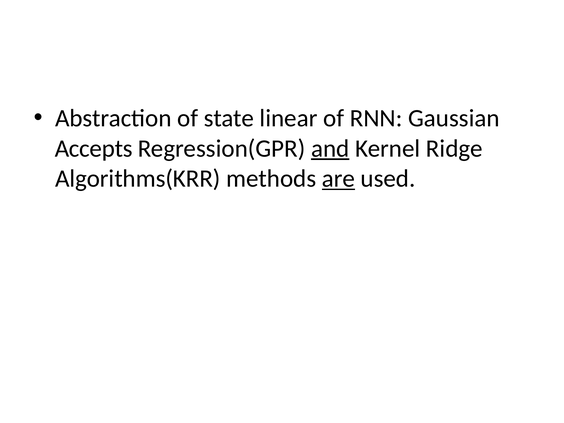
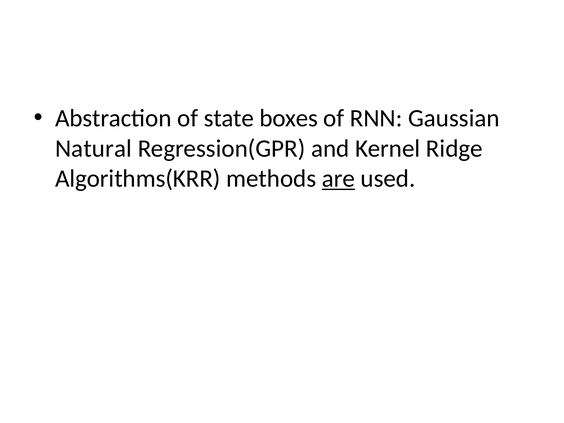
linear: linear -> boxes
Accepts: Accepts -> Natural
and underline: present -> none
